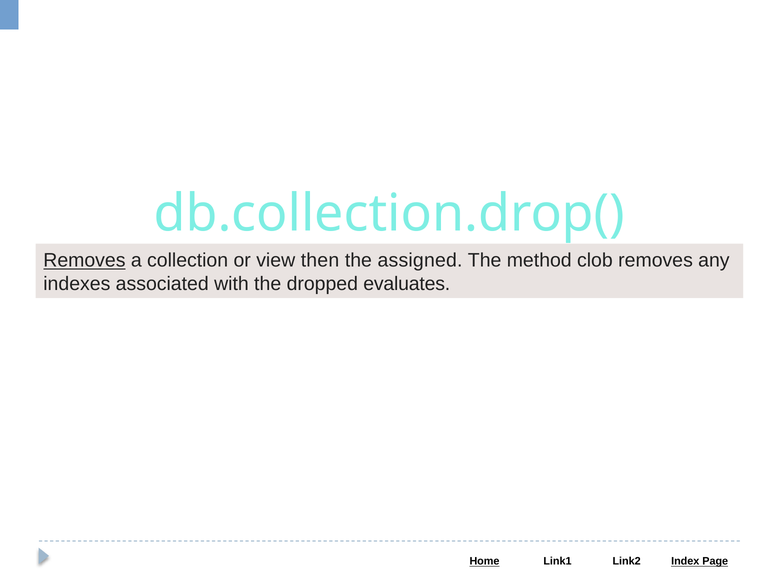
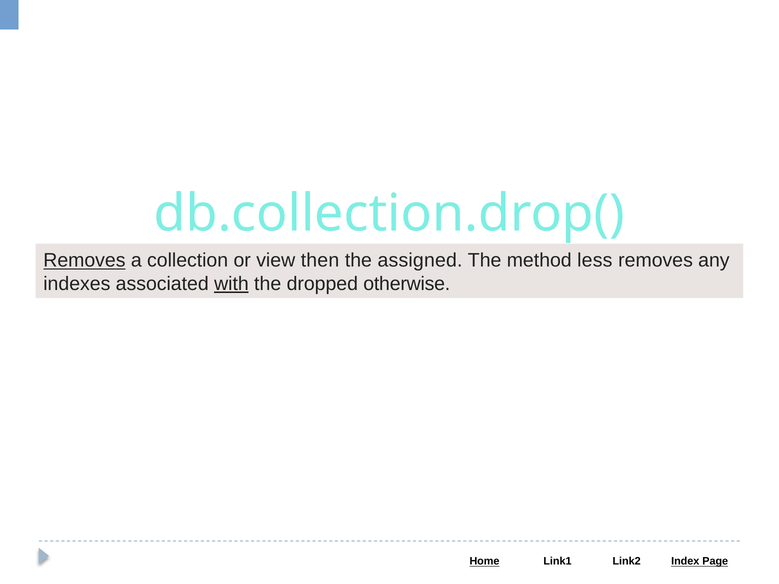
clob: clob -> less
with underline: none -> present
evaluates: evaluates -> otherwise
